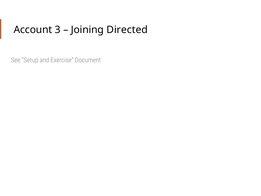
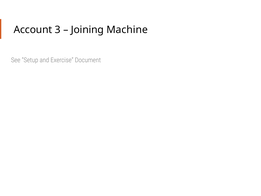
Directed: Directed -> Machine
